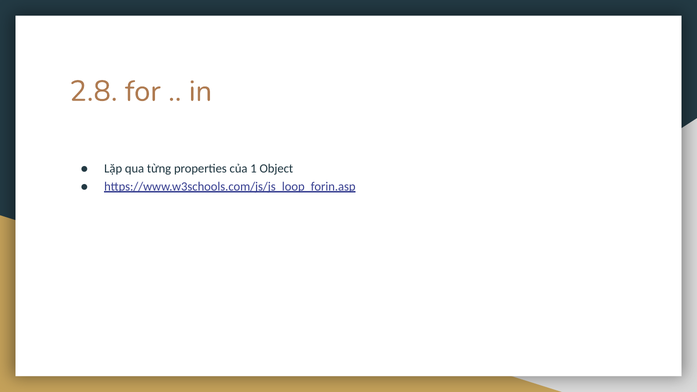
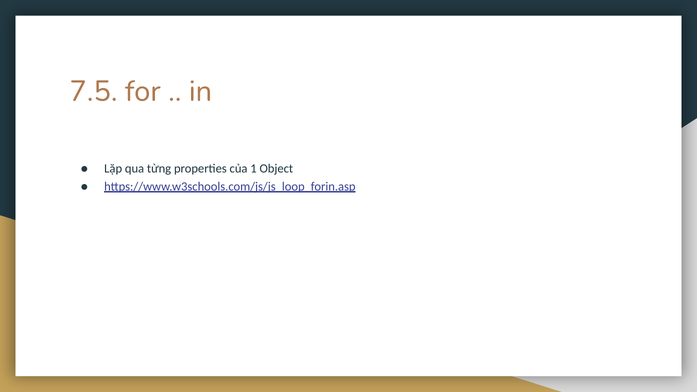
2.8: 2.8 -> 7.5
